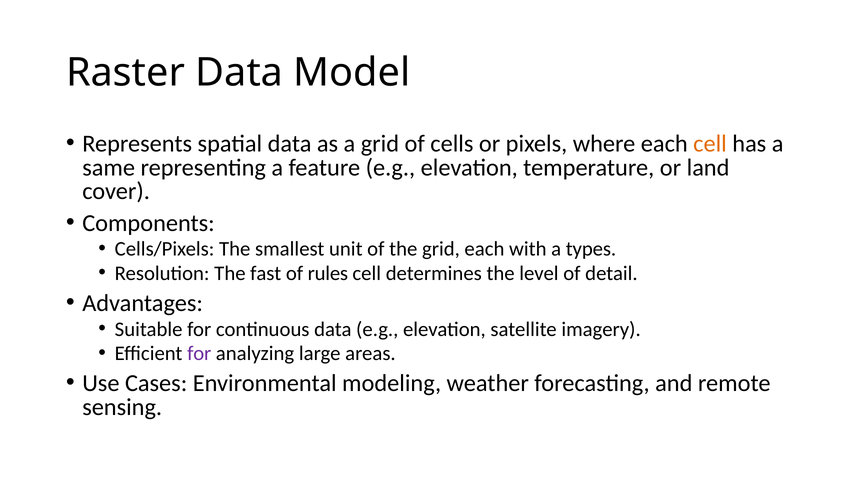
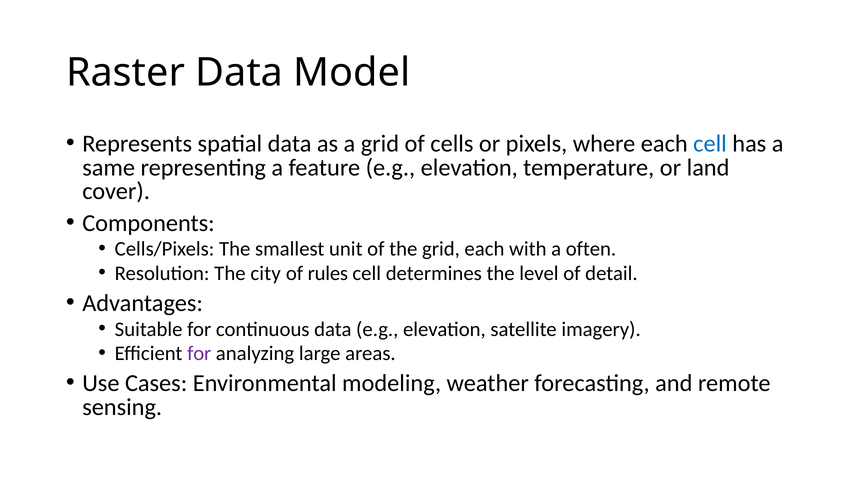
cell at (710, 144) colour: orange -> blue
types: types -> often
fast: fast -> city
